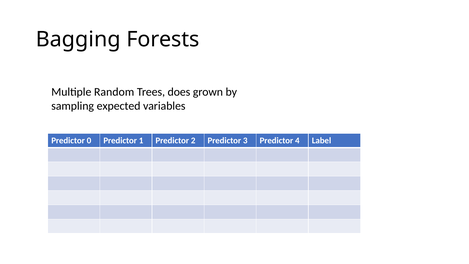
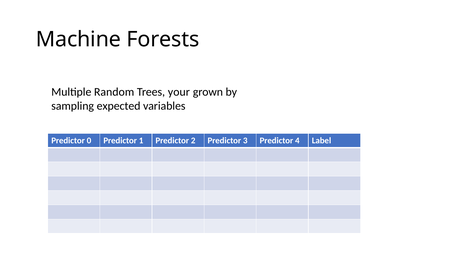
Bagging: Bagging -> Machine
does: does -> your
